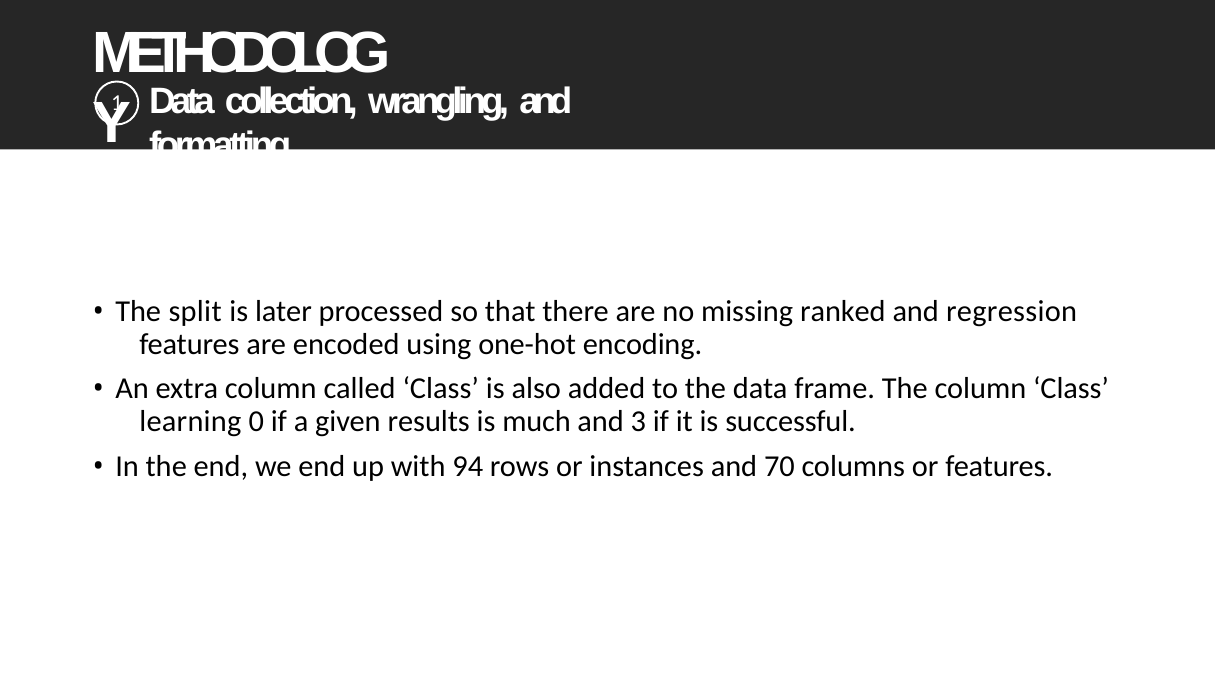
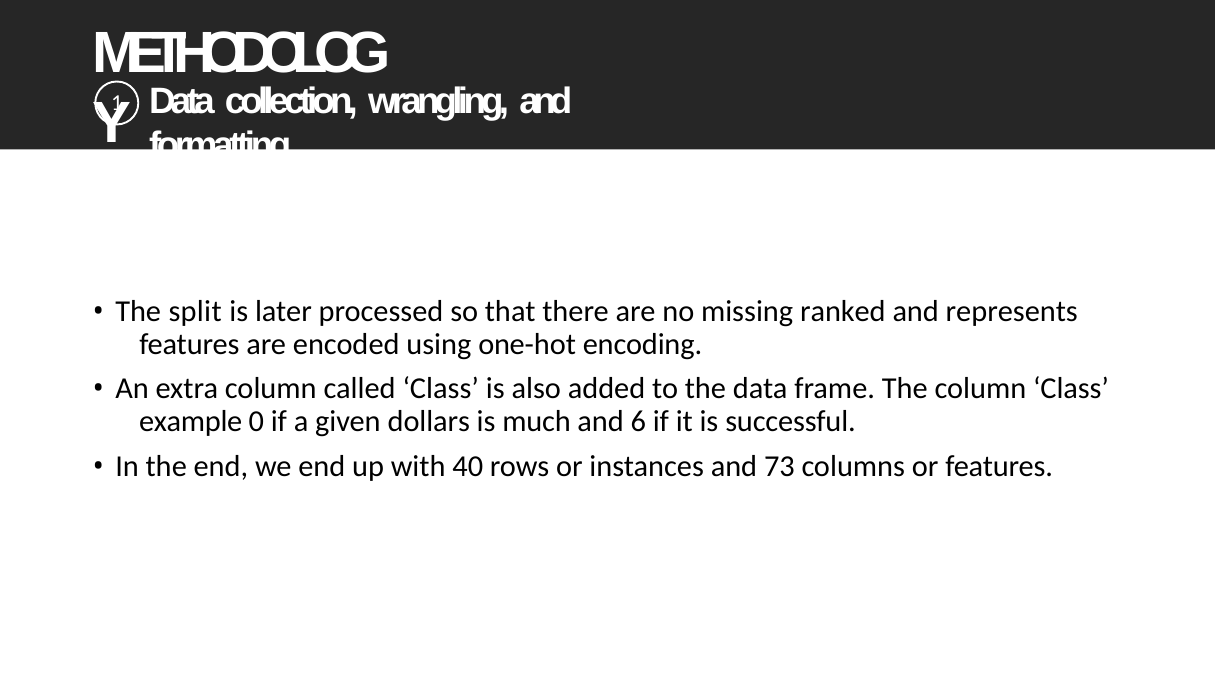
regression: regression -> represents
learning: learning -> example
results: results -> dollars
3: 3 -> 6
94: 94 -> 40
70: 70 -> 73
